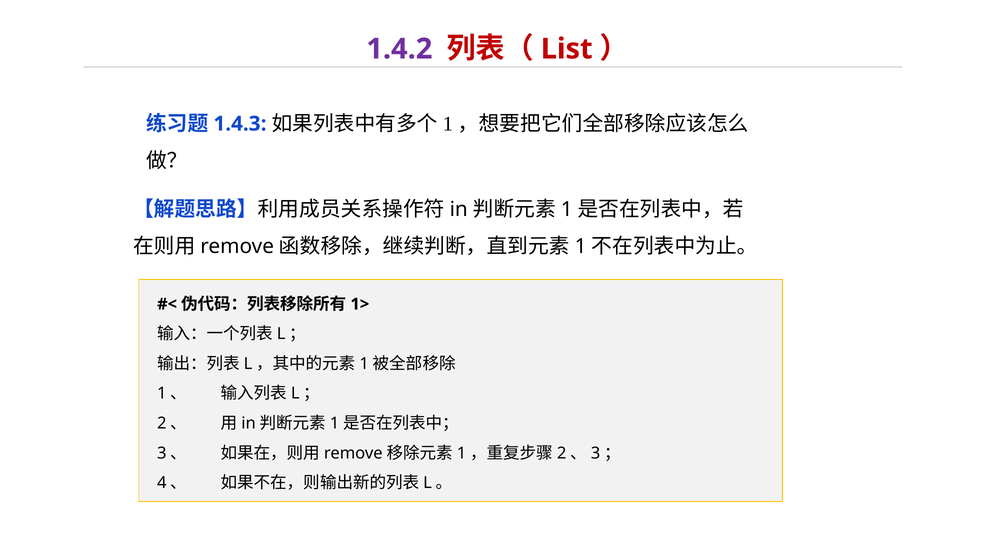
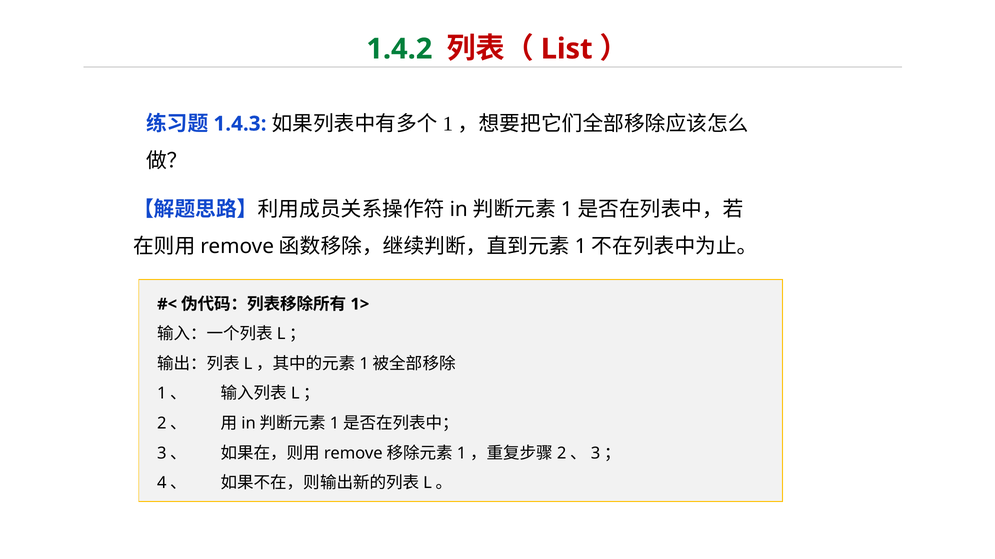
1.4.2 colour: purple -> green
